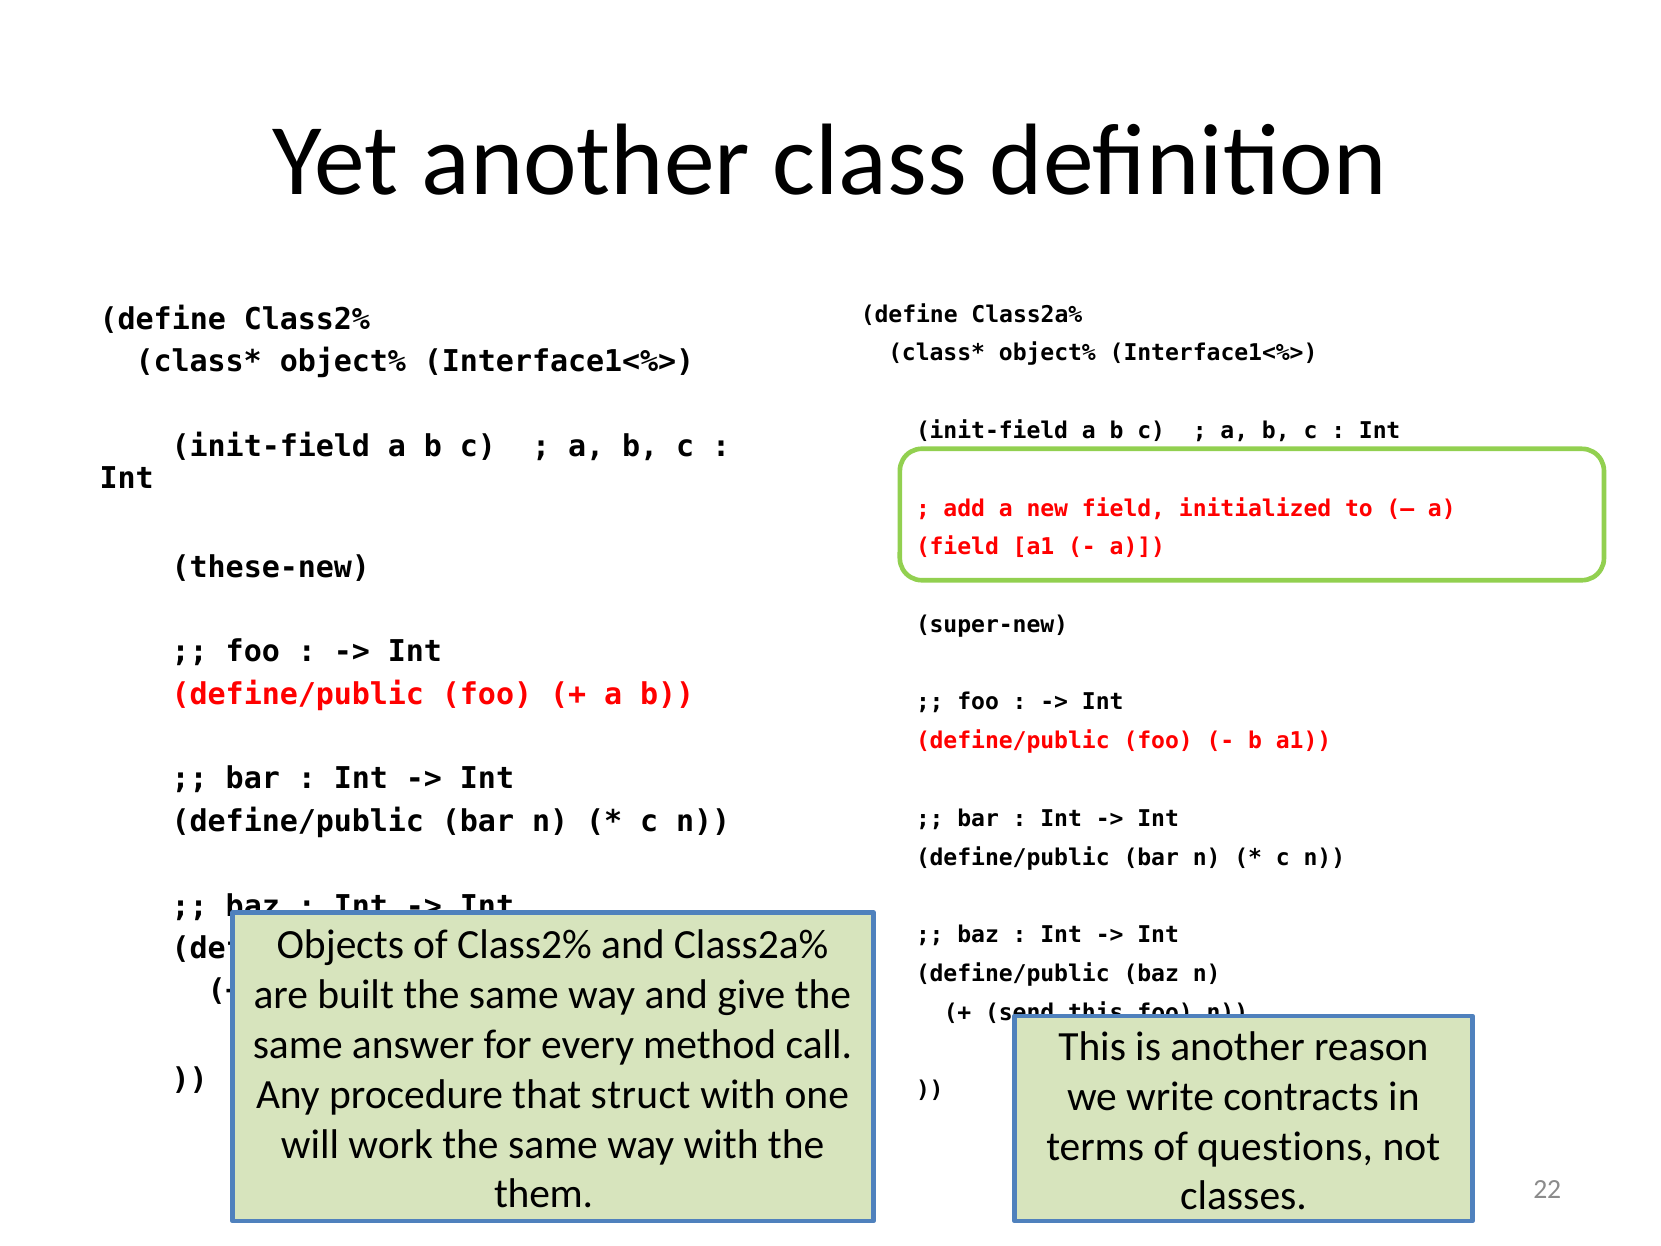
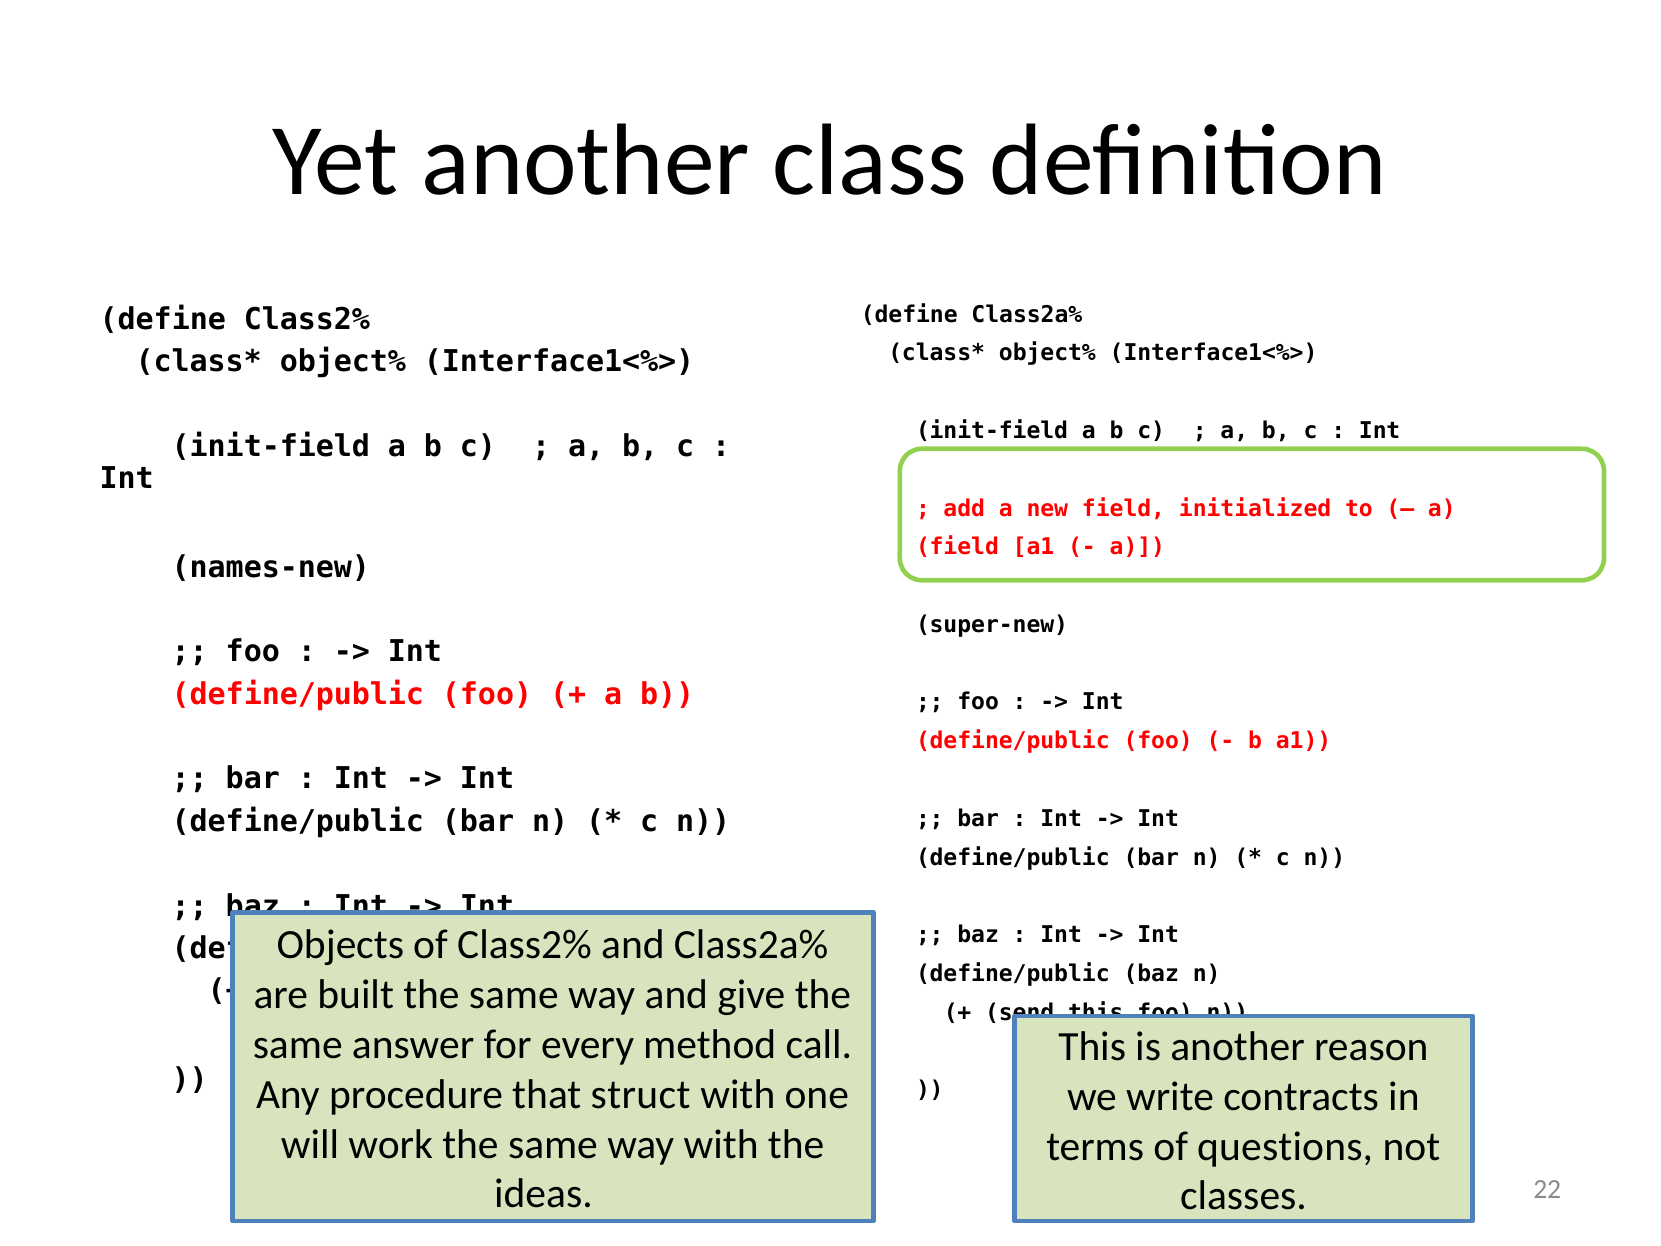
these-new: these-new -> names-new
them: them -> ideas
